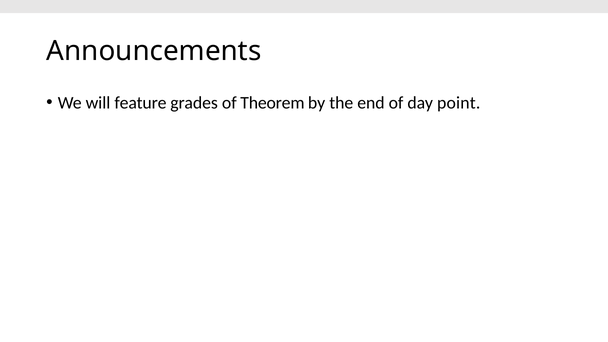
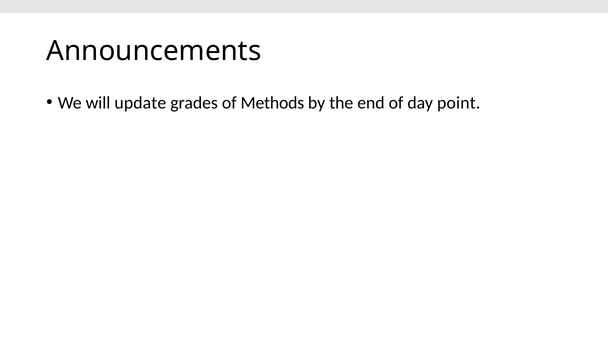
feature: feature -> update
Theorem: Theorem -> Methods
